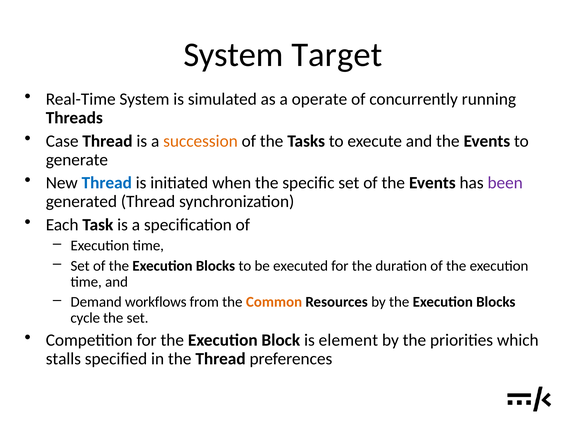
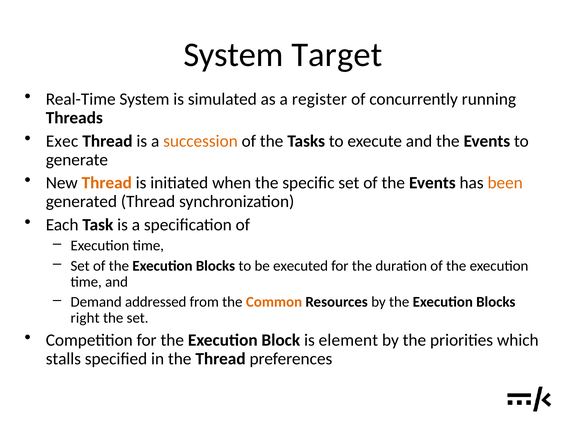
operate: operate -> register
Case: Case -> Exec
Thread at (107, 183) colour: blue -> orange
been colour: purple -> orange
workflows: workflows -> addressed
cycle: cycle -> right
